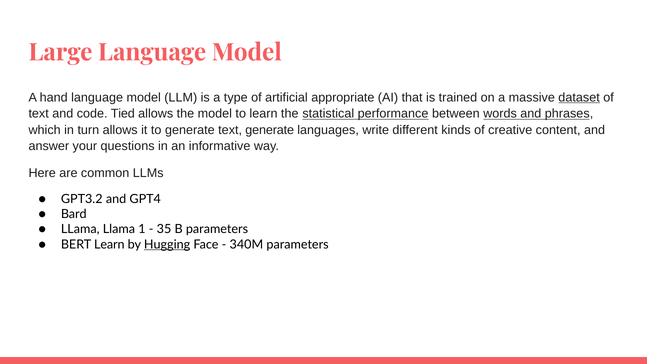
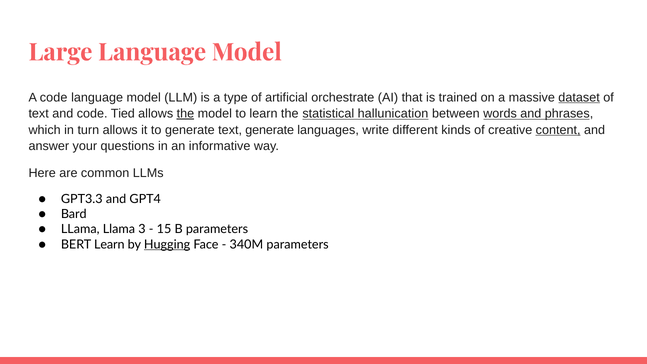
A hand: hand -> code
appropriate: appropriate -> orchestrate
the at (185, 114) underline: none -> present
performance: performance -> hallunication
content underline: none -> present
GPT3.2: GPT3.2 -> GPT3.3
1: 1 -> 3
35: 35 -> 15
